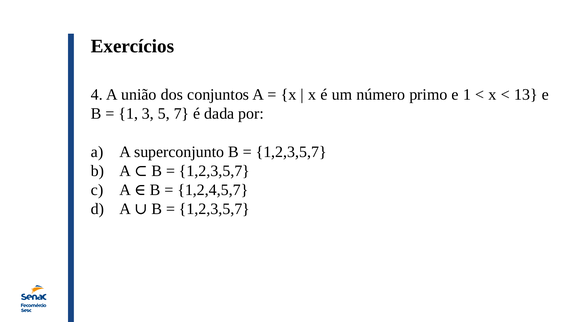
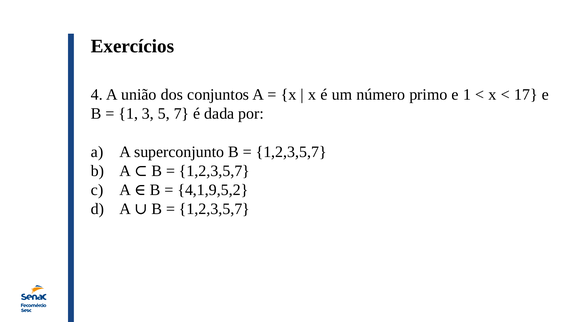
13: 13 -> 17
1,2,4,5,7: 1,2,4,5,7 -> 4,1,9,5,2
